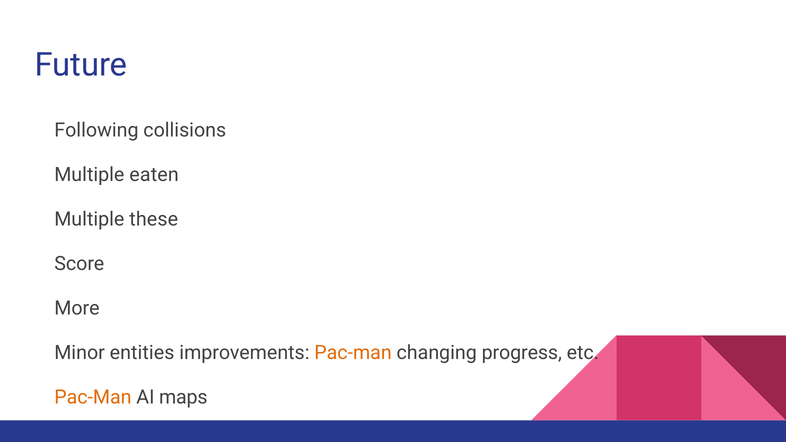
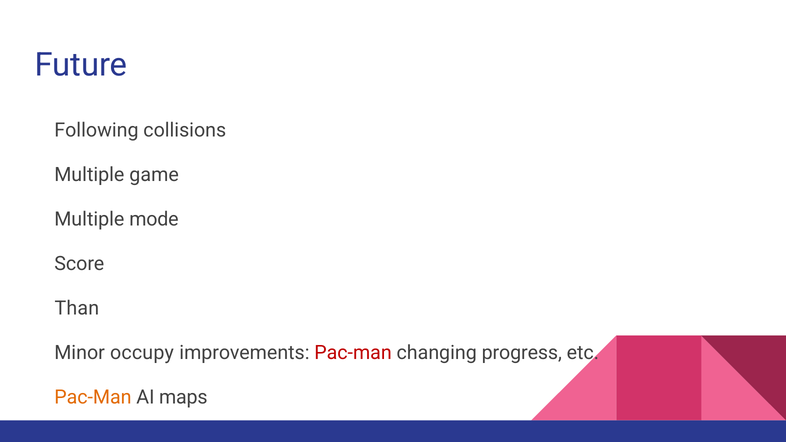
eaten: eaten -> game
these: these -> mode
More: More -> Than
entities: entities -> occupy
Pac-man at (353, 353) colour: orange -> red
